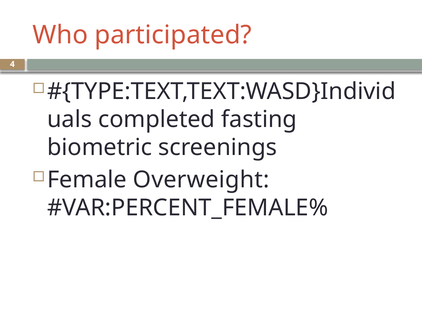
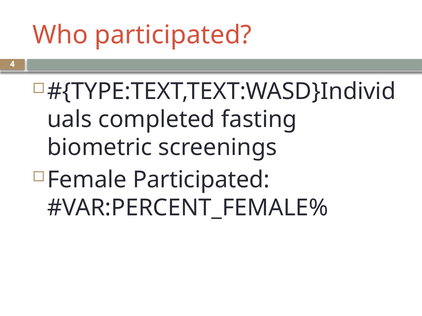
Female Overweight: Overweight -> Participated
